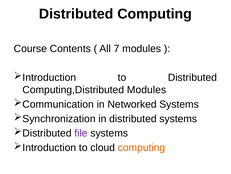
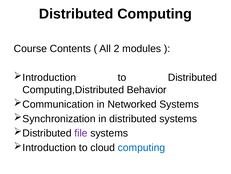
7: 7 -> 2
Computing,Distributed Modules: Modules -> Behavior
computing at (141, 147) colour: orange -> blue
